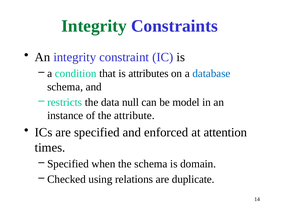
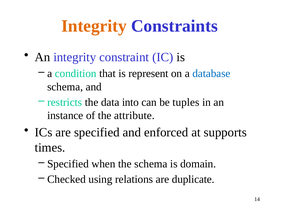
Integrity at (94, 26) colour: green -> orange
attributes: attributes -> represent
null: null -> into
model: model -> tuples
attention: attention -> supports
